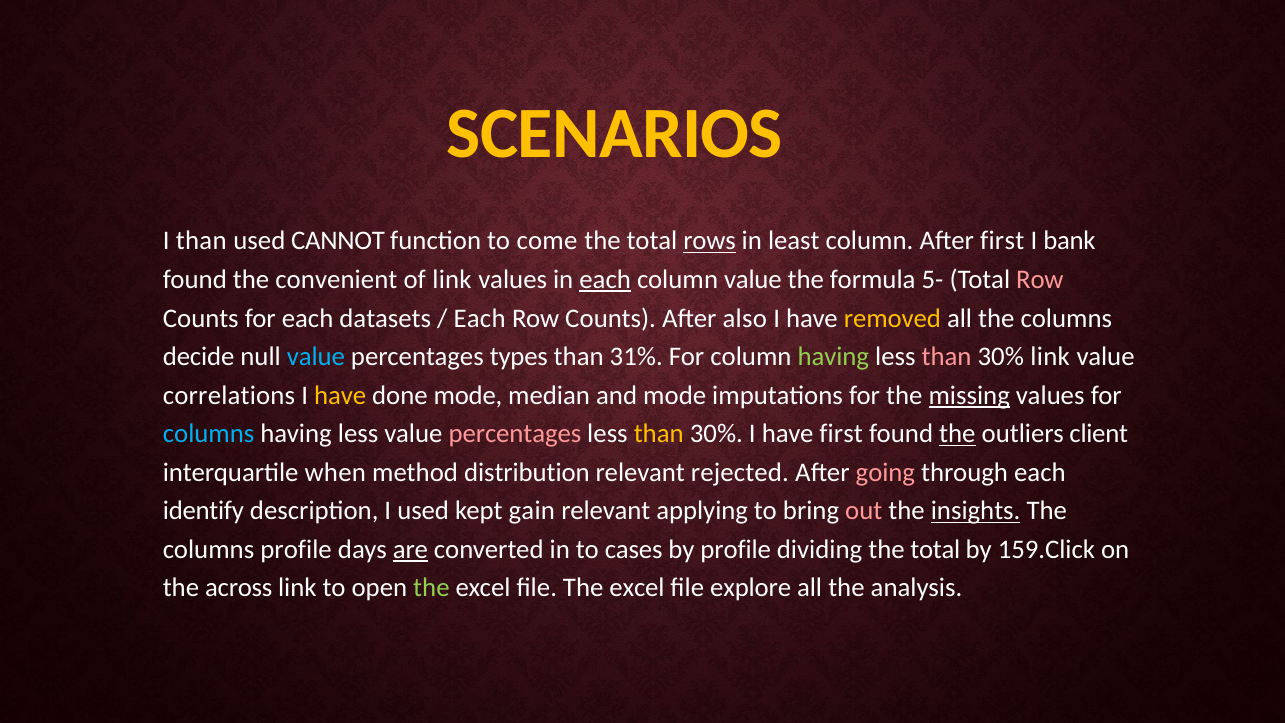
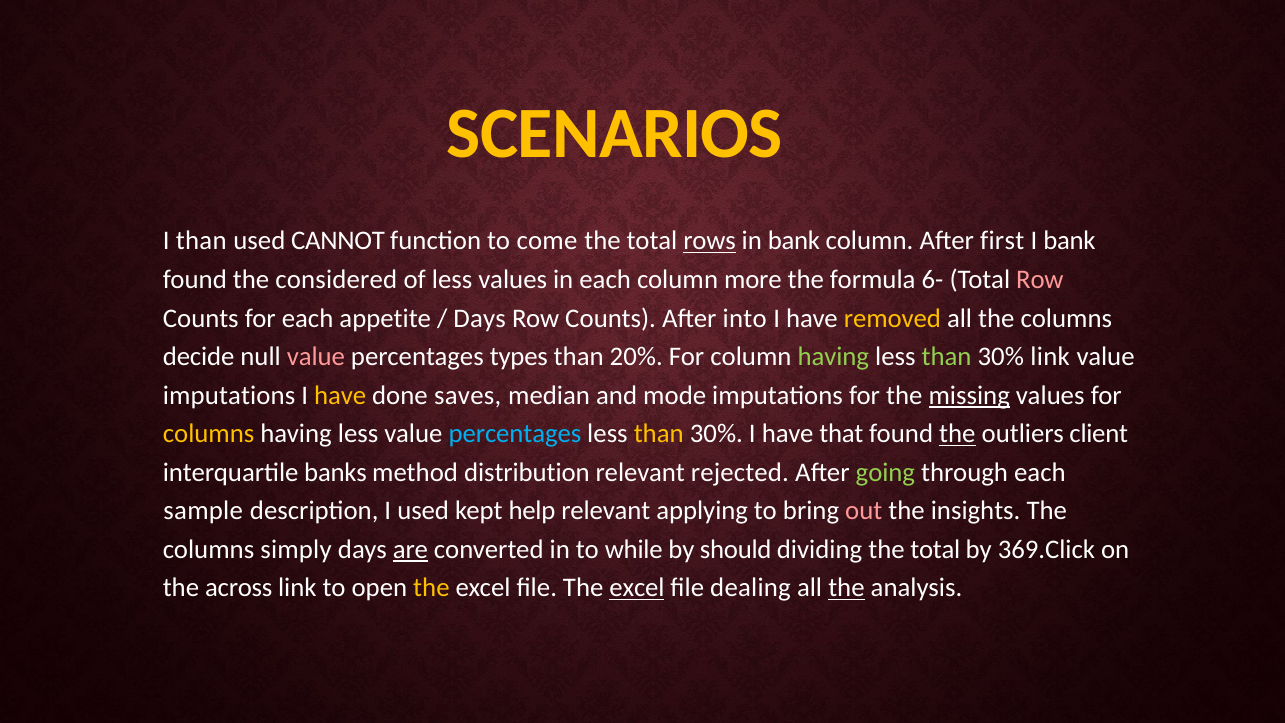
in least: least -> bank
convenient: convenient -> considered
of link: link -> less
each at (605, 280) underline: present -> none
column value: value -> more
5-: 5- -> 6-
datasets: datasets -> appetite
Each at (480, 318): Each -> Days
also: also -> into
value at (316, 357) colour: light blue -> pink
31%: 31% -> 20%
than at (947, 357) colour: pink -> light green
correlations at (229, 395): correlations -> imputations
done mode: mode -> saves
columns at (209, 434) colour: light blue -> yellow
percentages at (515, 434) colour: pink -> light blue
have first: first -> that
when: when -> banks
going colour: pink -> light green
identify: identify -> sample
gain: gain -> help
insights underline: present -> none
columns profile: profile -> simply
cases: cases -> while
by profile: profile -> should
159.Click: 159.Click -> 369.Click
the at (431, 588) colour: light green -> yellow
excel at (637, 588) underline: none -> present
explore: explore -> dealing
the at (846, 588) underline: none -> present
